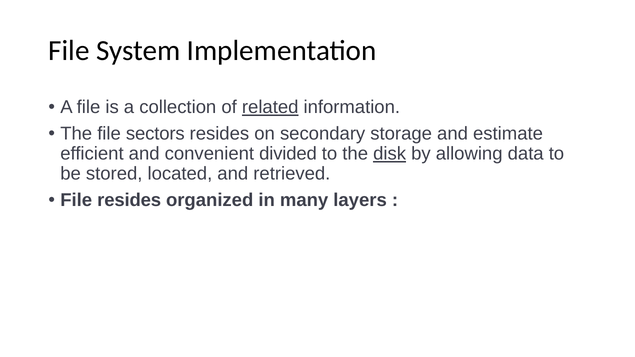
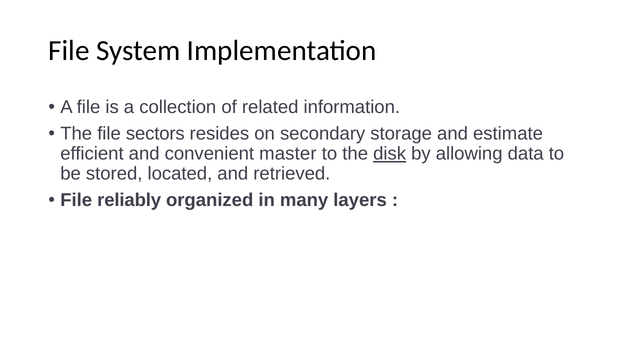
related underline: present -> none
divided: divided -> master
File resides: resides -> reliably
